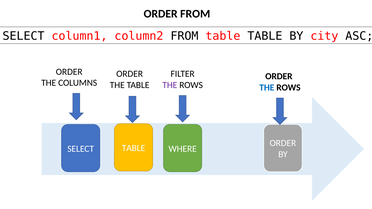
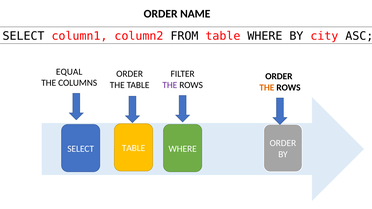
ORDER FROM: FROM -> NAME
FROM table TABLE: TABLE -> WHERE
ORDER at (69, 72): ORDER -> EQUAL
THE at (267, 88) colour: blue -> orange
